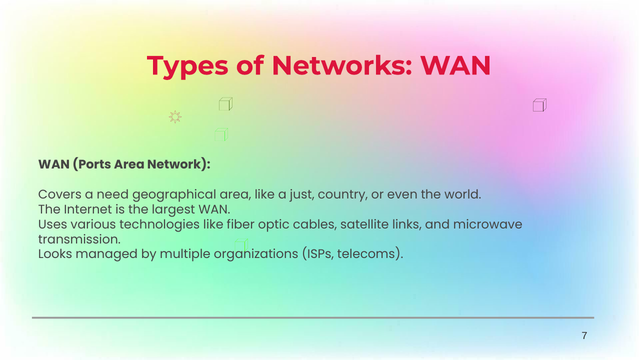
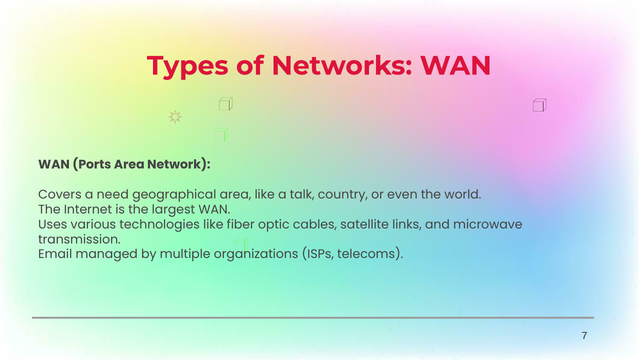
just: just -> talk
Looks: Looks -> Email
